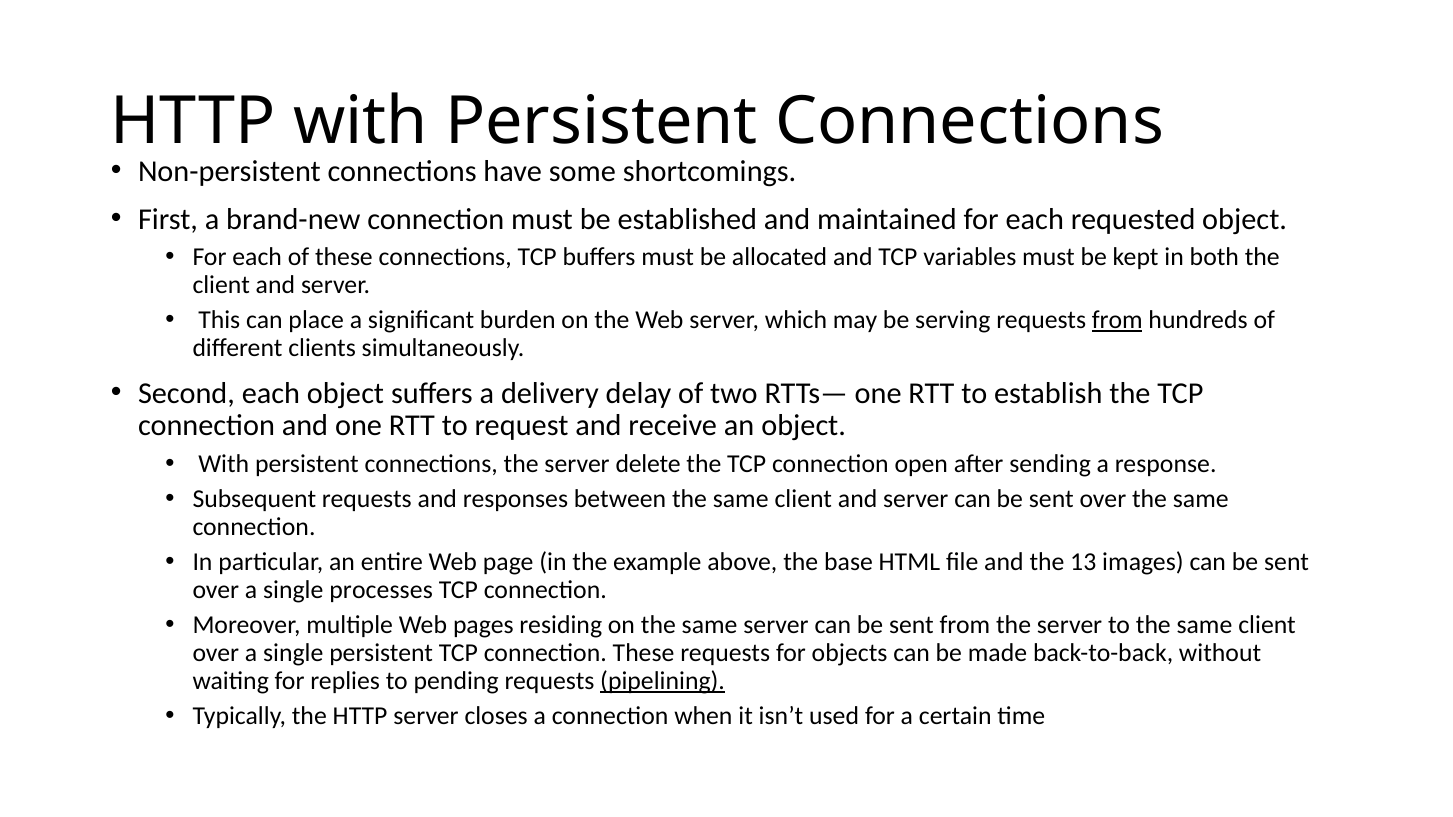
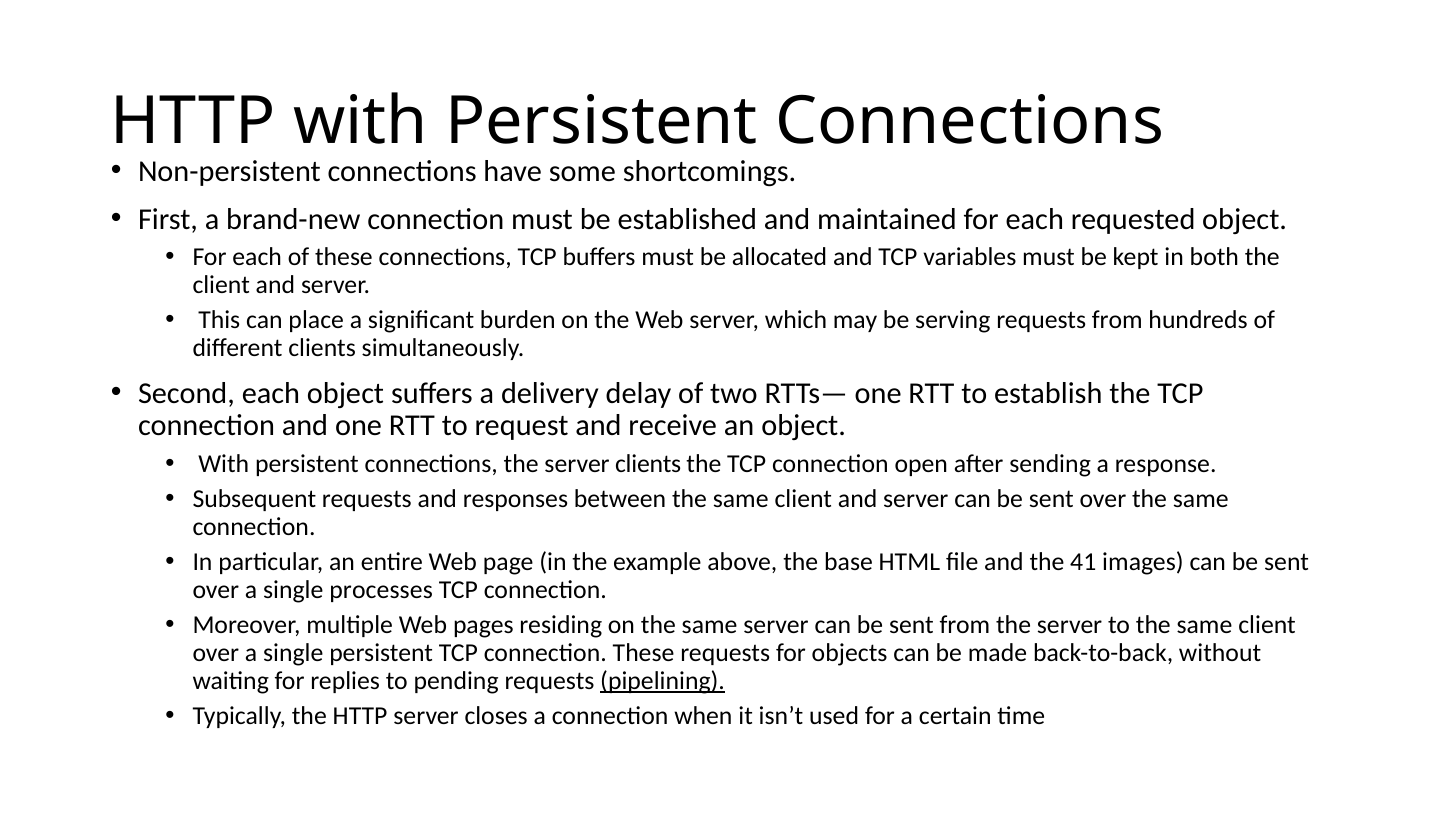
from at (1117, 320) underline: present -> none
server delete: delete -> clients
13: 13 -> 41
